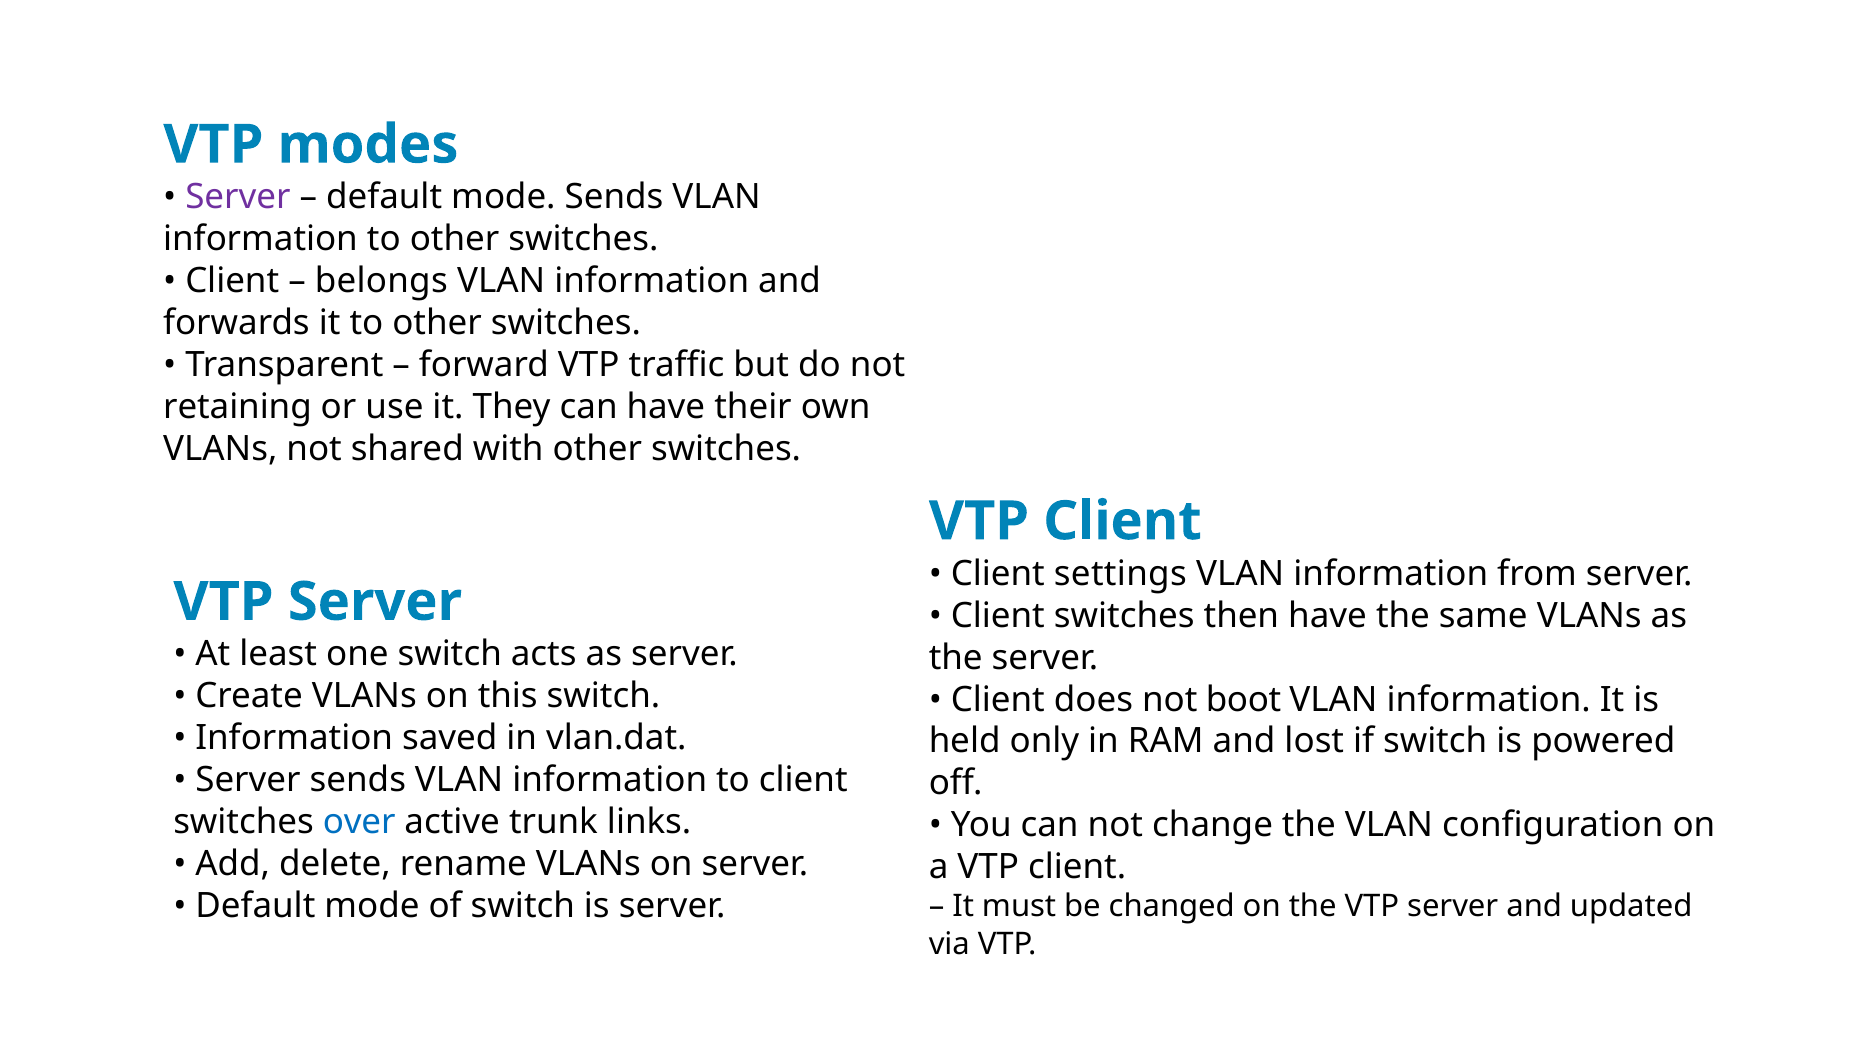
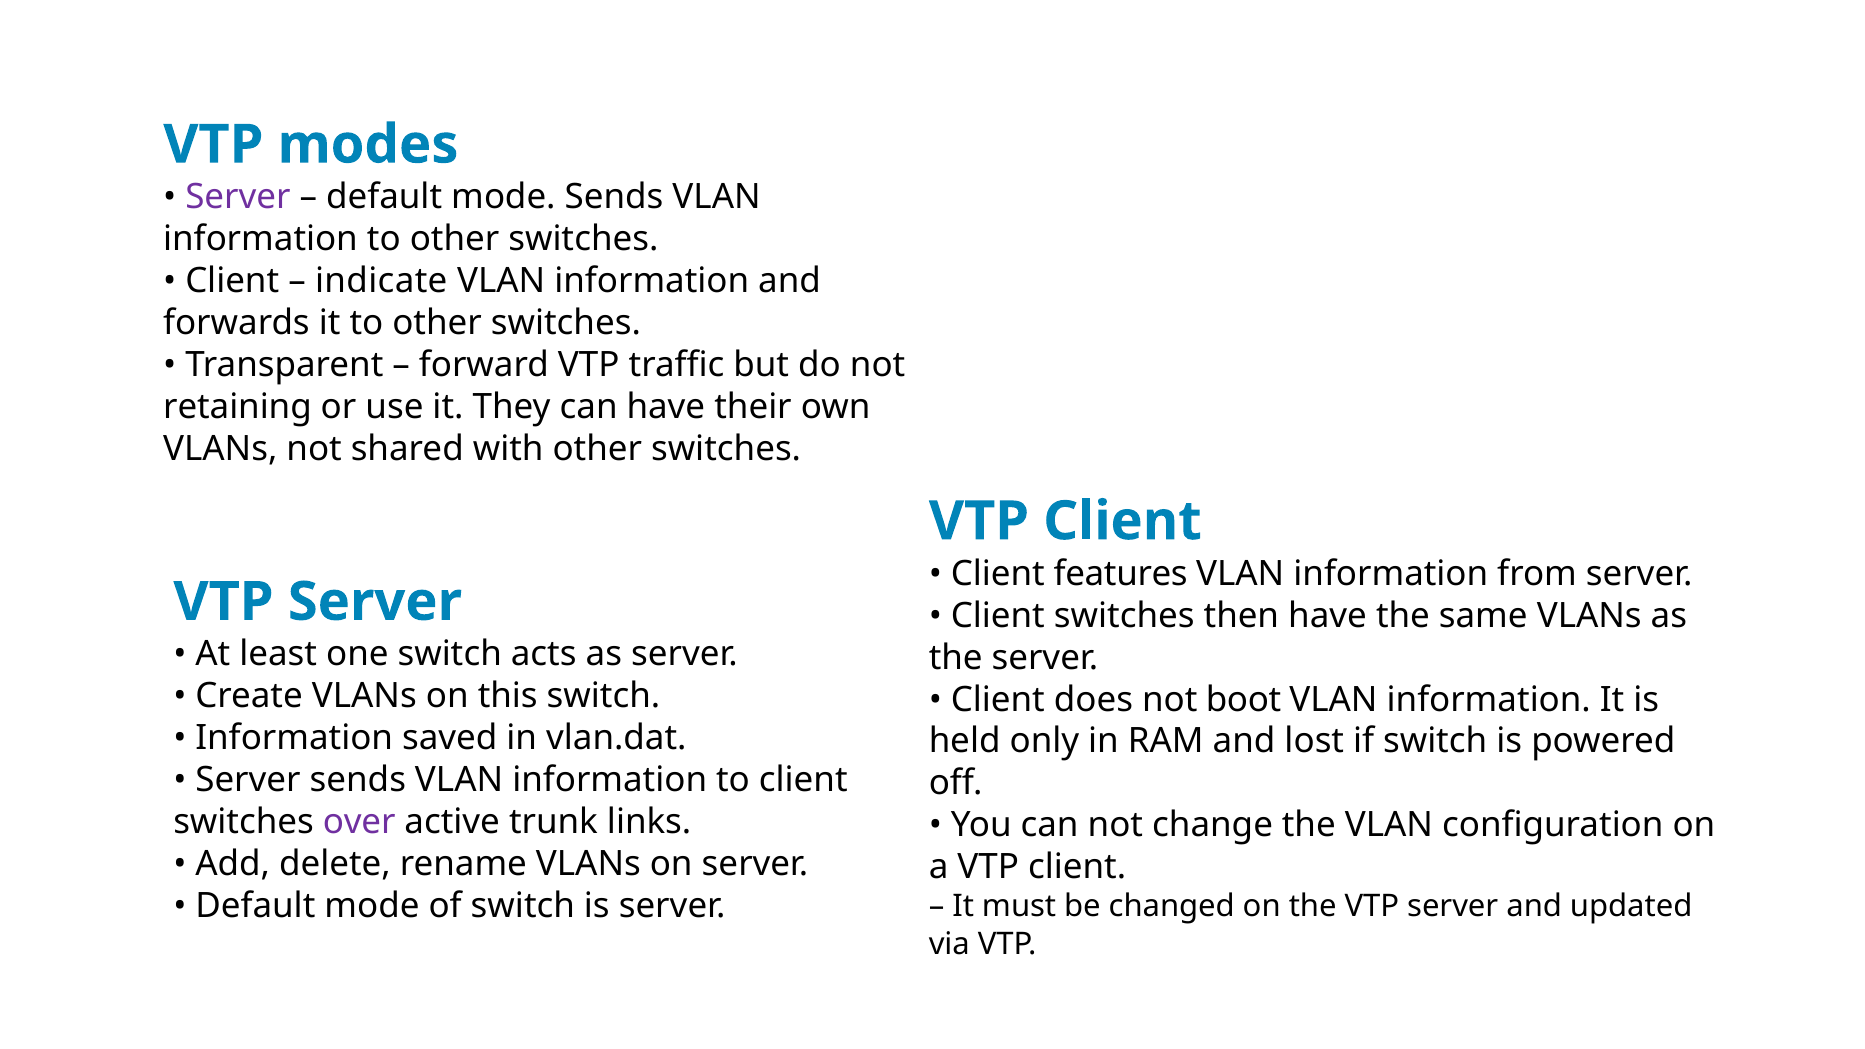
belongs: belongs -> indicate
settings: settings -> features
over colour: blue -> purple
